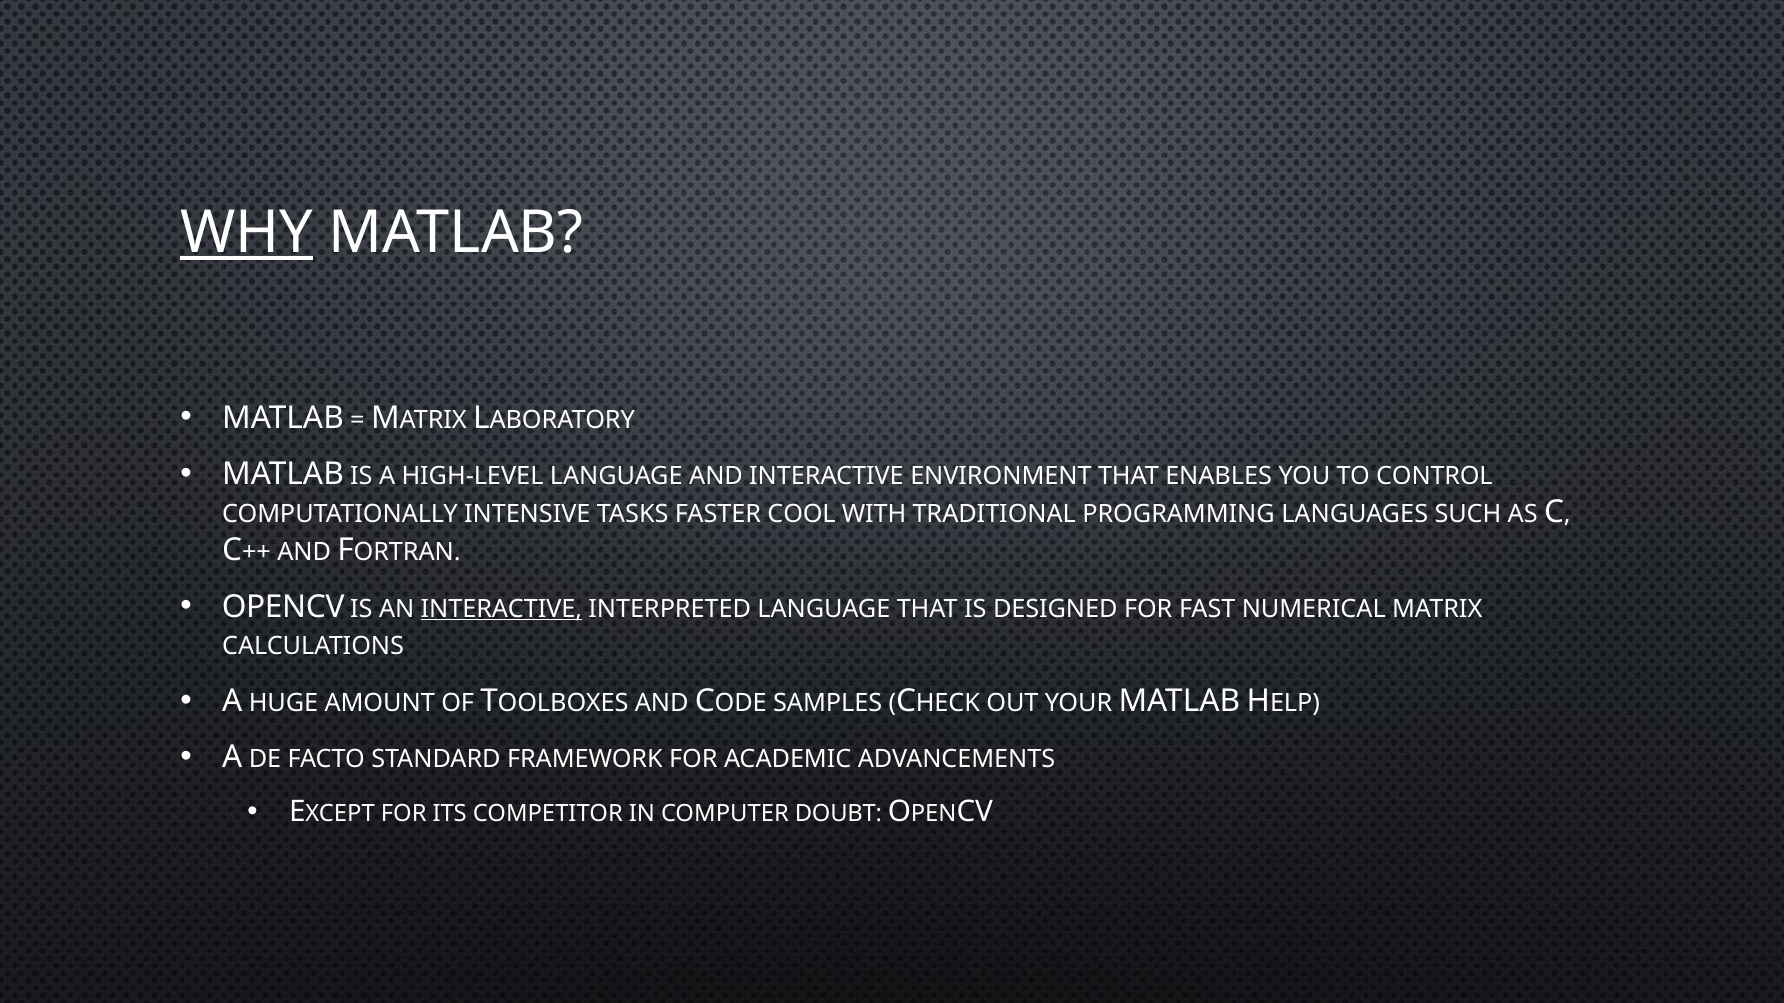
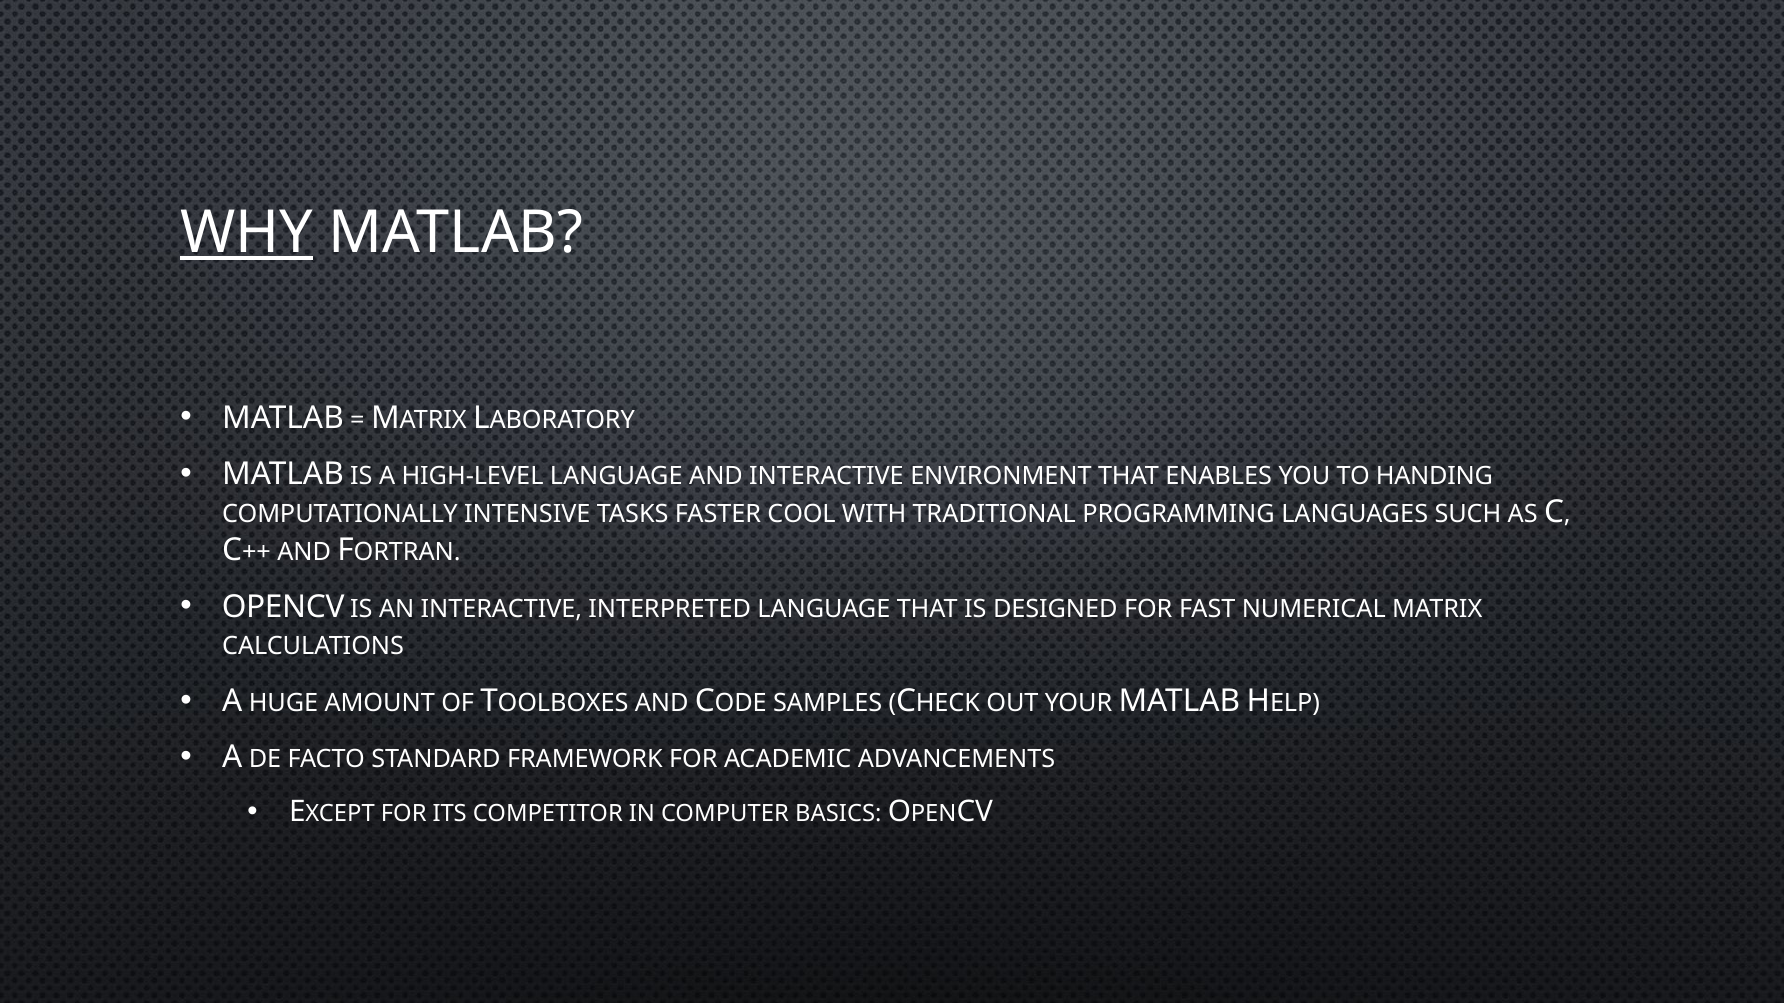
CONTROL: CONTROL -> HANDING
INTERACTIVE at (501, 609) underline: present -> none
DOUBT: DOUBT -> BASICS
